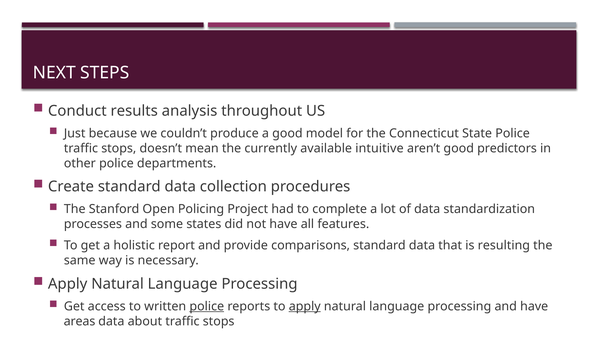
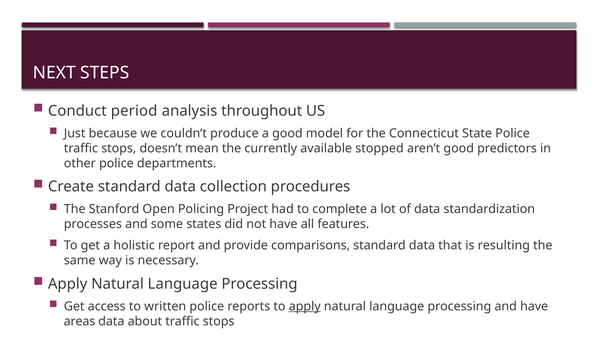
results: results -> period
intuitive: intuitive -> stopped
police at (207, 306) underline: present -> none
